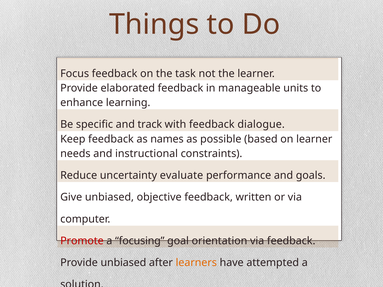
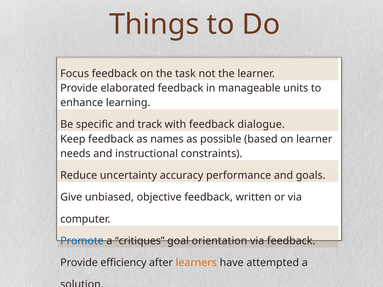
evaluate: evaluate -> accuracy
Promote colour: red -> blue
focusing: focusing -> critiques
Provide unbiased: unbiased -> efficiency
